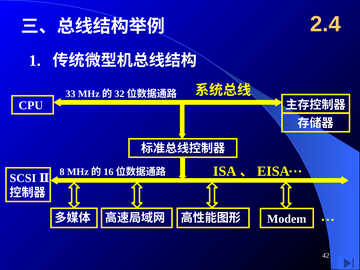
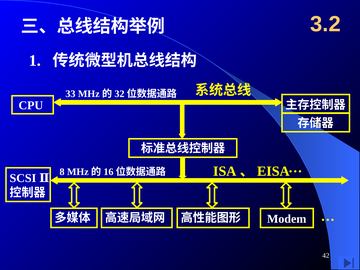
2.4: 2.4 -> 3.2
